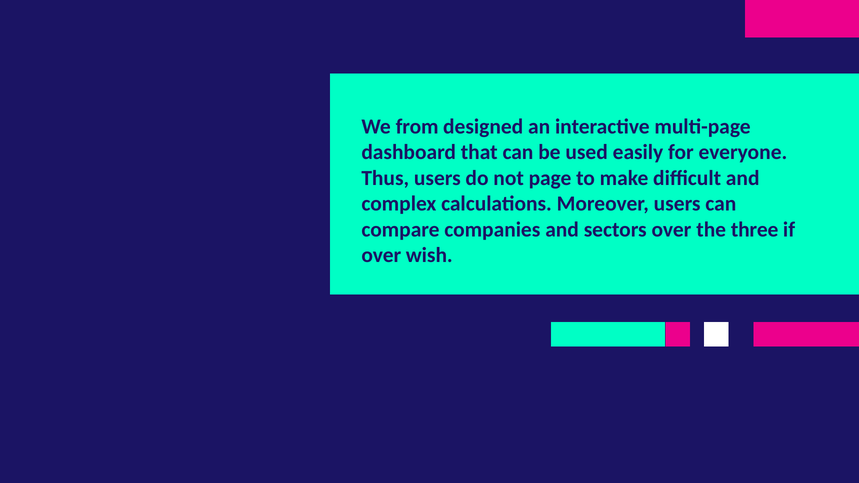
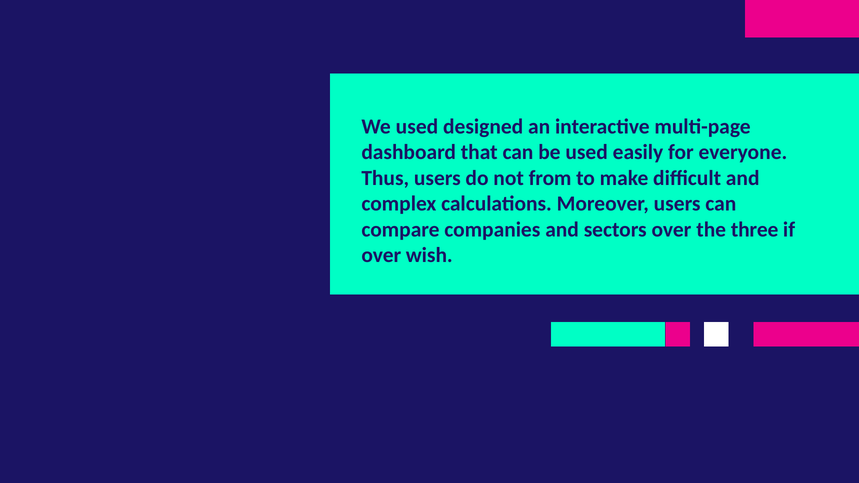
We from: from -> used
page: page -> from
